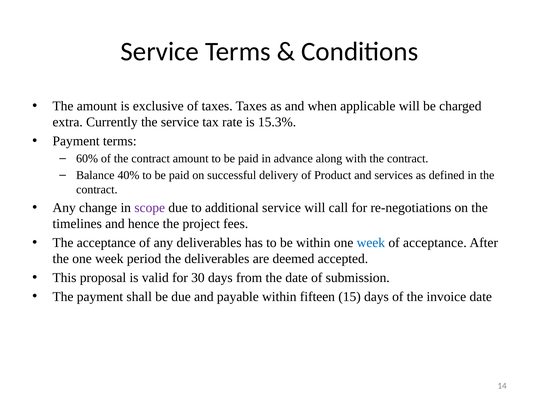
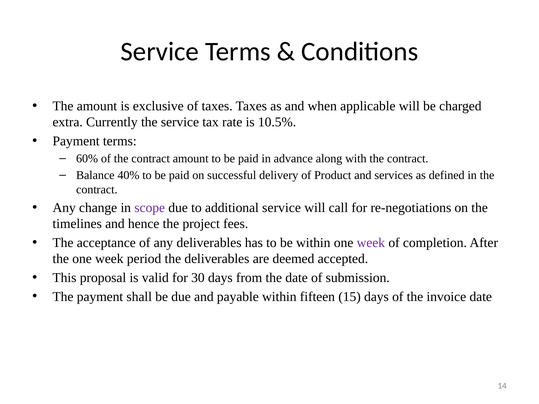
15.3%: 15.3% -> 10.5%
week at (371, 243) colour: blue -> purple
of acceptance: acceptance -> completion
